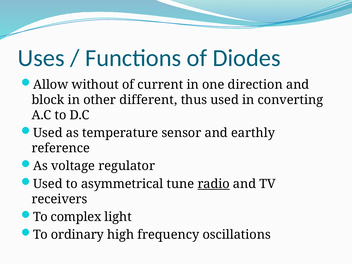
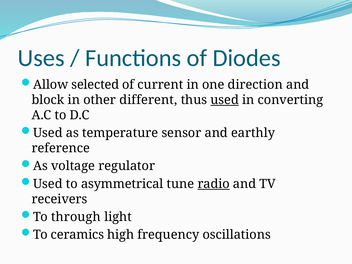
without: without -> selected
used at (225, 100) underline: none -> present
complex: complex -> through
ordinary: ordinary -> ceramics
